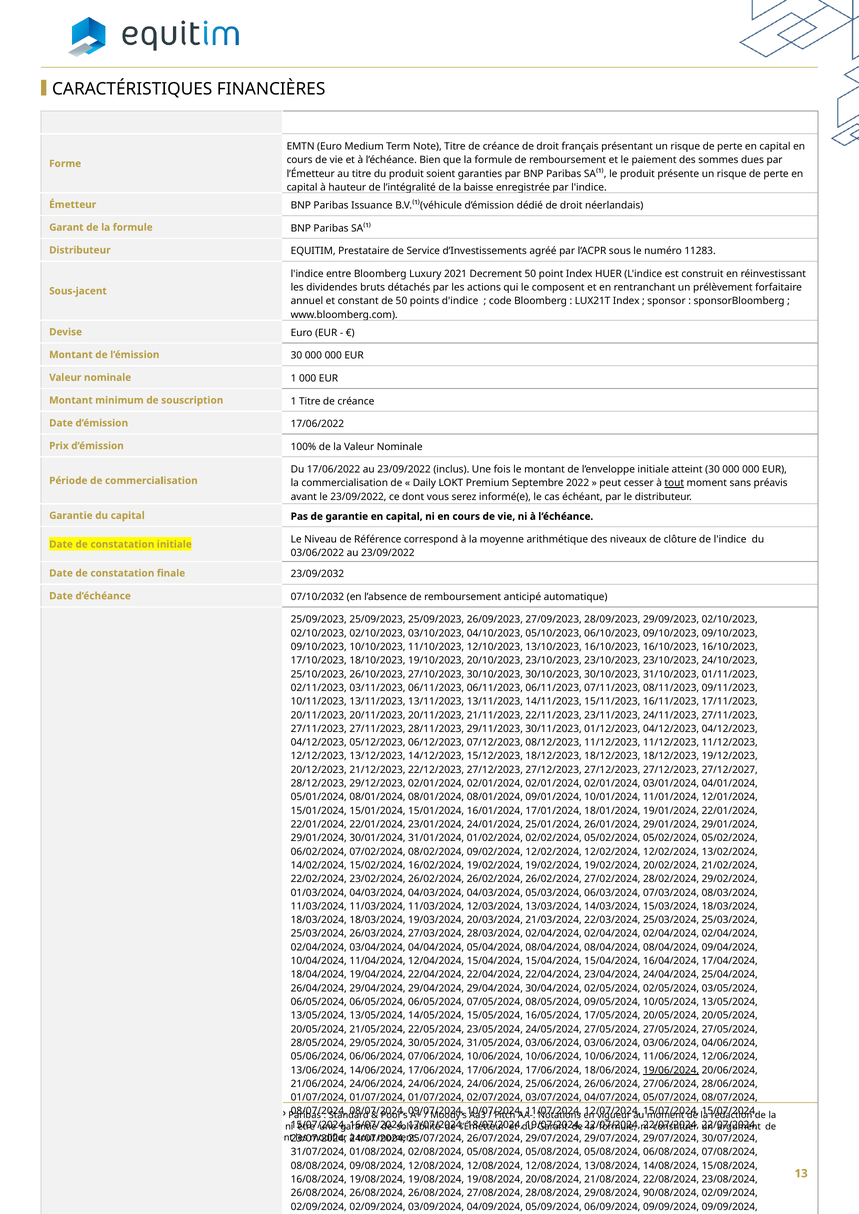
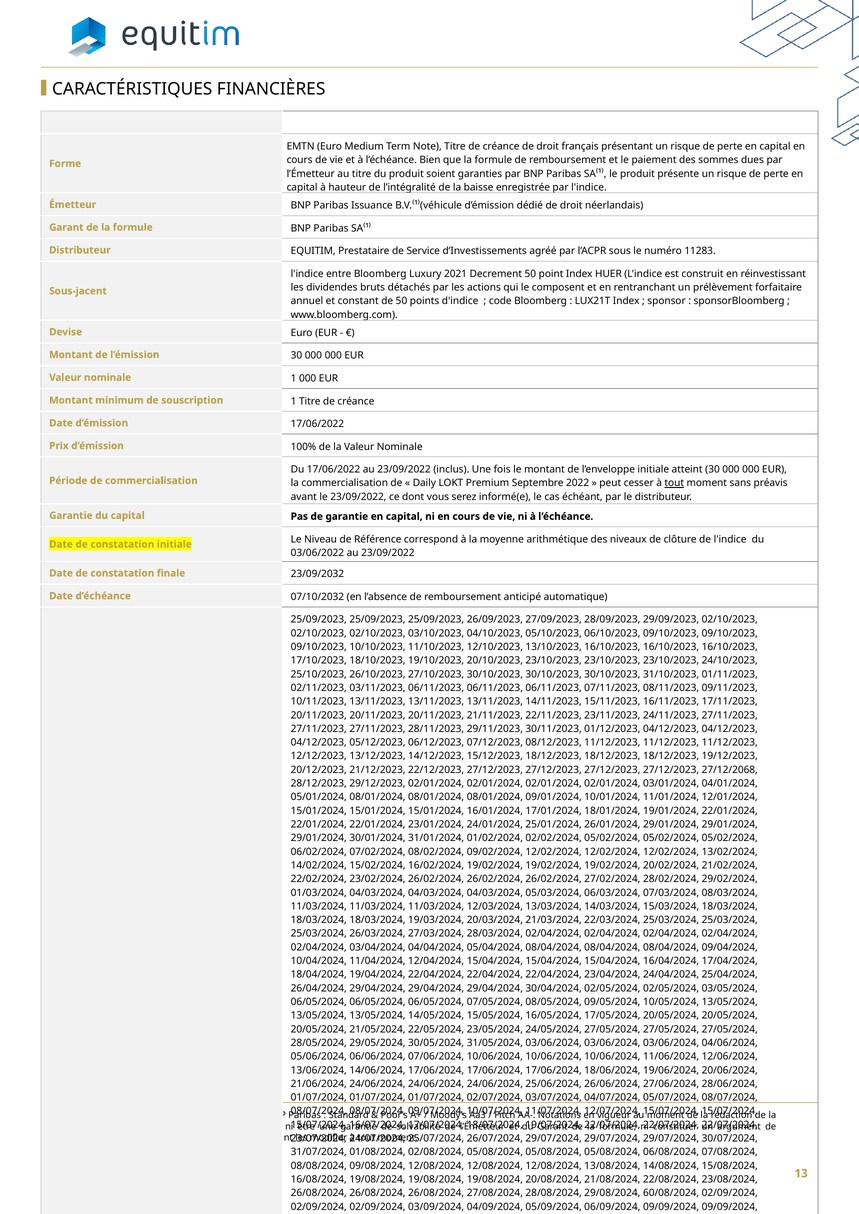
27/12/2023 27/12/2027: 27/12/2027 -> 27/12/2068
19/06/2024 at (671, 1071) underline: present -> none
90/08/2024: 90/08/2024 -> 60/08/2024
